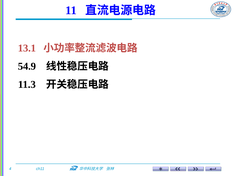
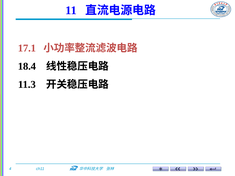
13.1: 13.1 -> 17.1
54.9: 54.9 -> 18.4
